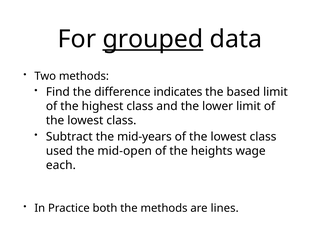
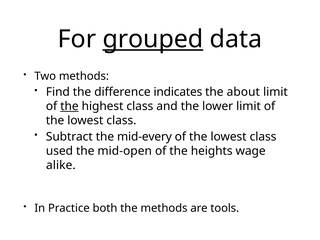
based: based -> about
the at (69, 106) underline: none -> present
mid-years: mid-years -> mid-every
each: each -> alike
lines: lines -> tools
